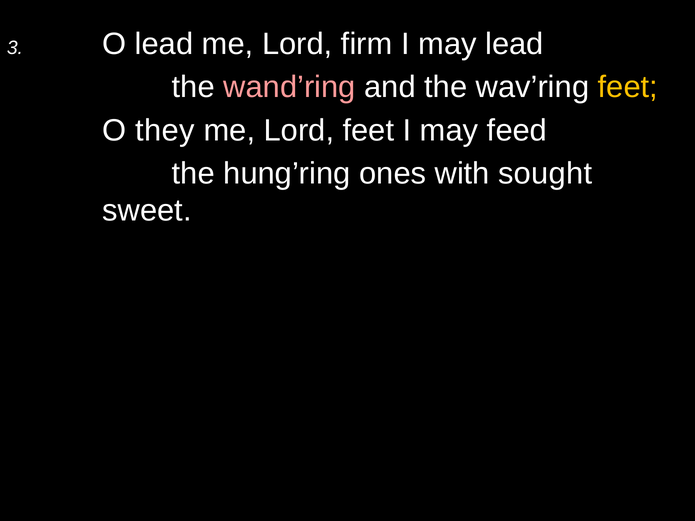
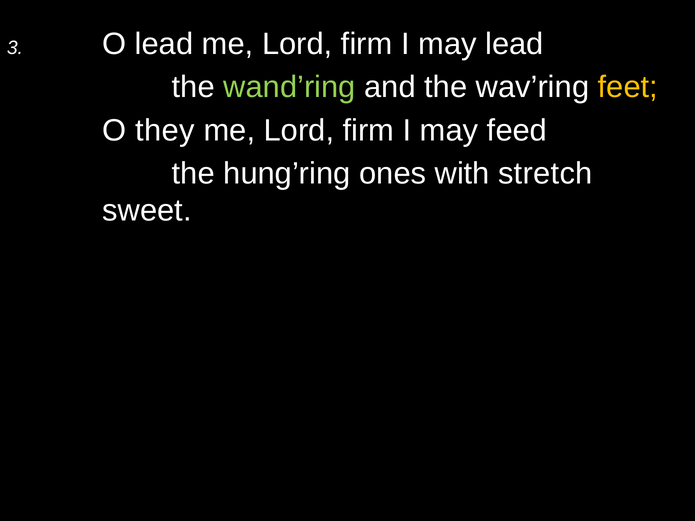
wand’ring colour: pink -> light green
feet at (368, 130): feet -> firm
sought: sought -> stretch
